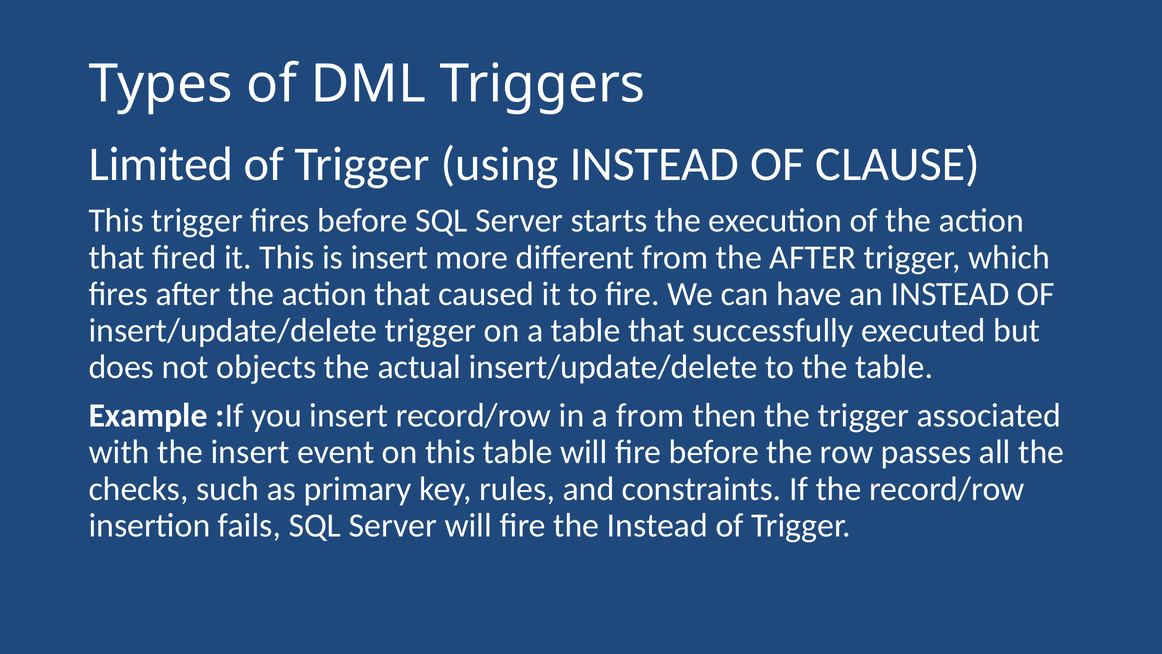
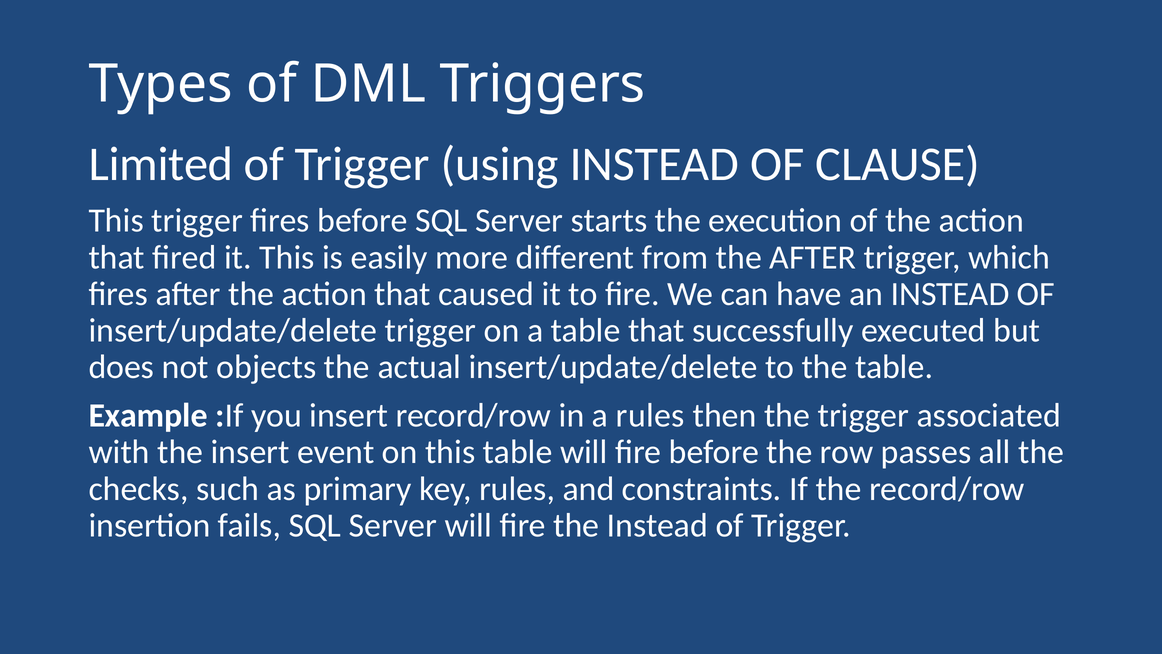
is insert: insert -> easily
a from: from -> rules
